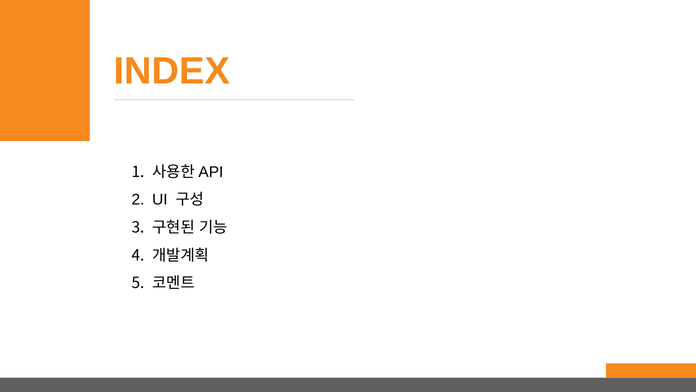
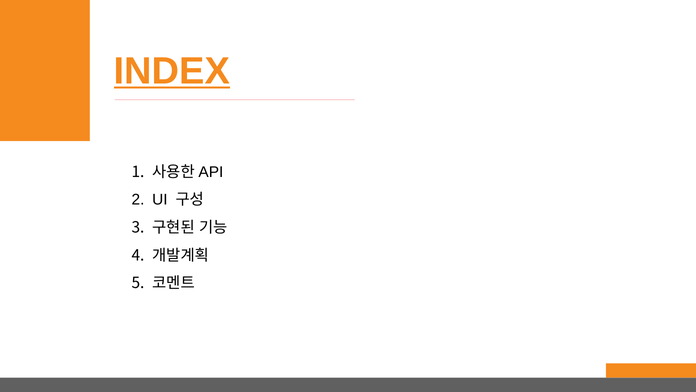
INDEX underline: none -> present
